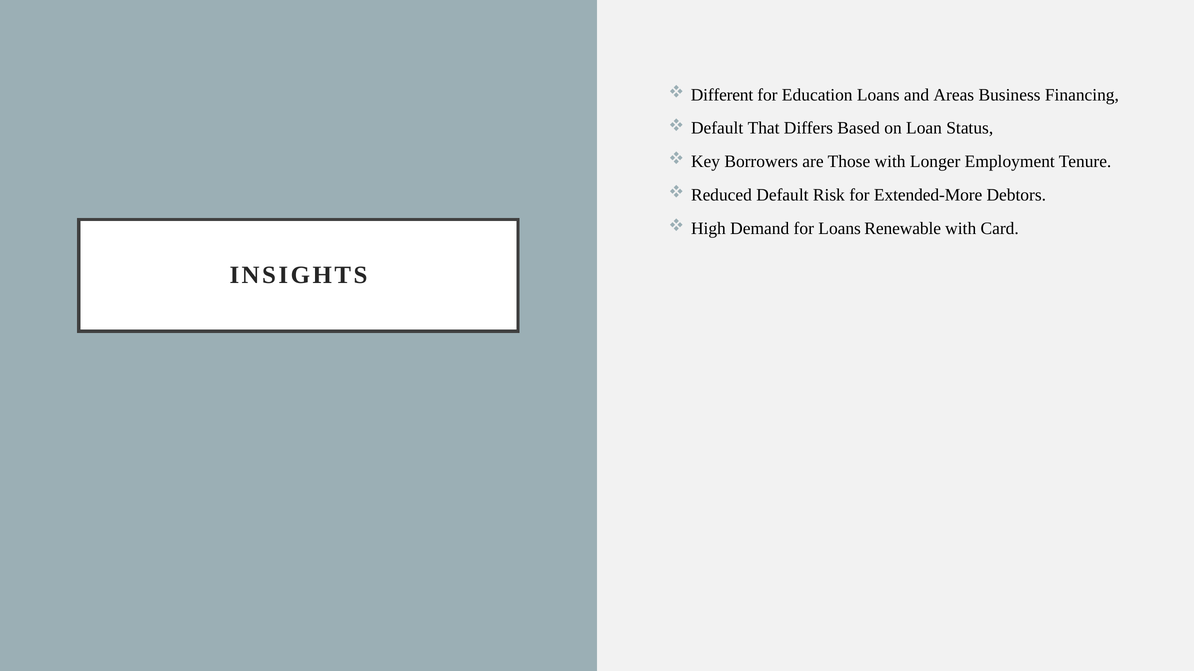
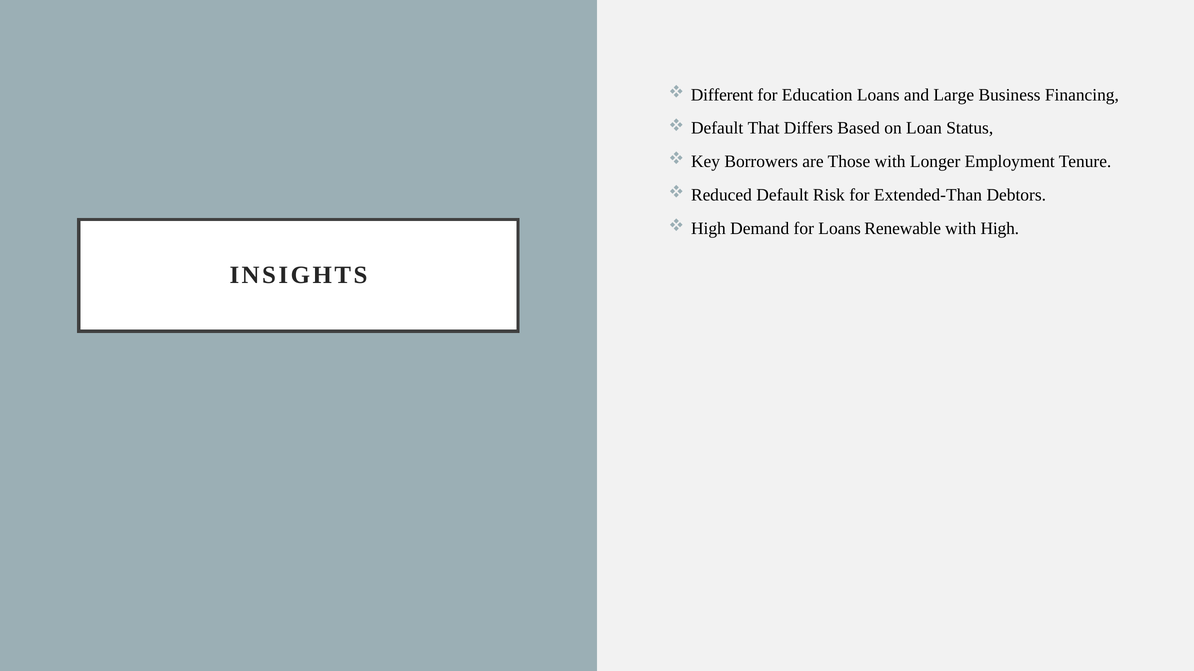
Areas: Areas -> Large
Extended-More: Extended-More -> Extended-Than
with Card: Card -> High
